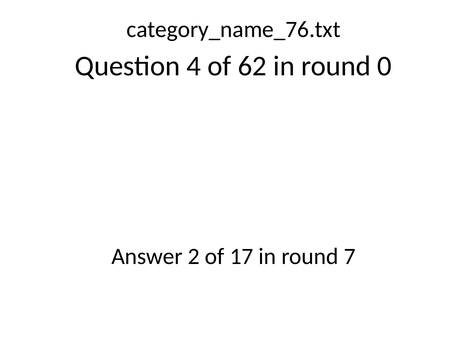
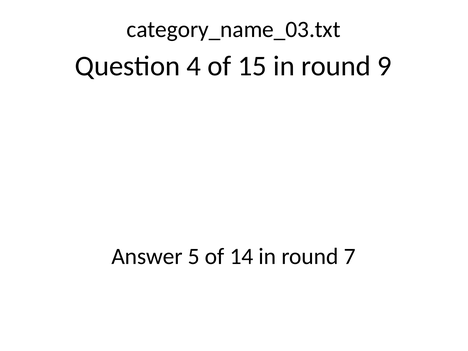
category_name_76.txt: category_name_76.txt -> category_name_03.txt
62: 62 -> 15
0: 0 -> 9
2: 2 -> 5
17: 17 -> 14
